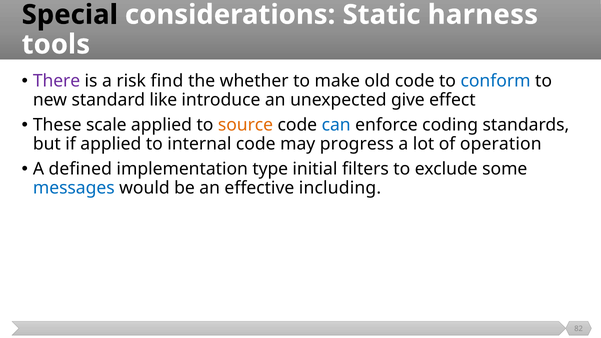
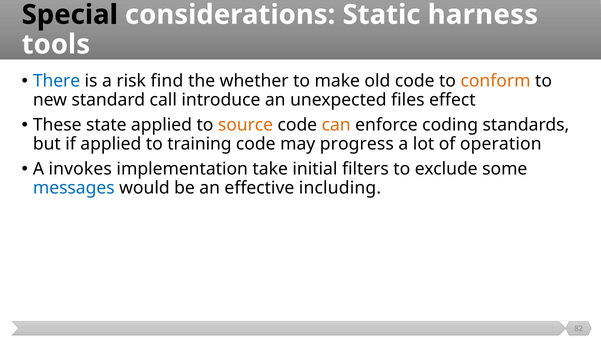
There colour: purple -> blue
conform colour: blue -> orange
like: like -> call
give: give -> files
scale: scale -> state
can colour: blue -> orange
internal: internal -> training
defined: defined -> invokes
type: type -> take
